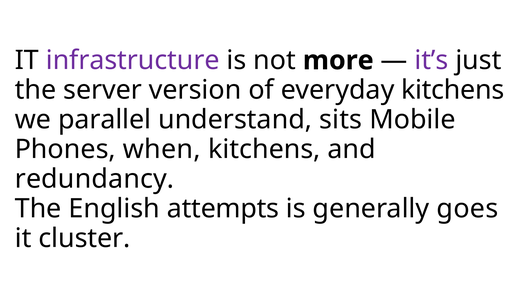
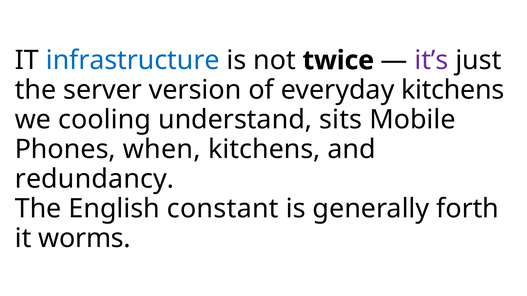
infrastructure colour: purple -> blue
more: more -> twice
parallel: parallel -> cooling
attempts: attempts -> constant
goes: goes -> forth
cluster: cluster -> worms
